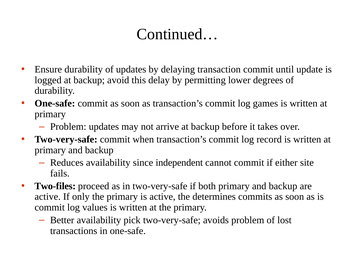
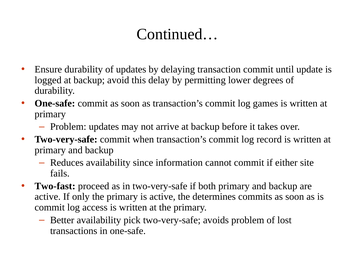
independent: independent -> information
Two-files: Two-files -> Two-fast
values: values -> access
